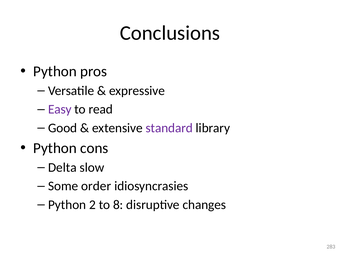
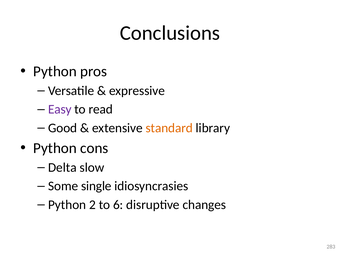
standard colour: purple -> orange
order: order -> single
8: 8 -> 6
